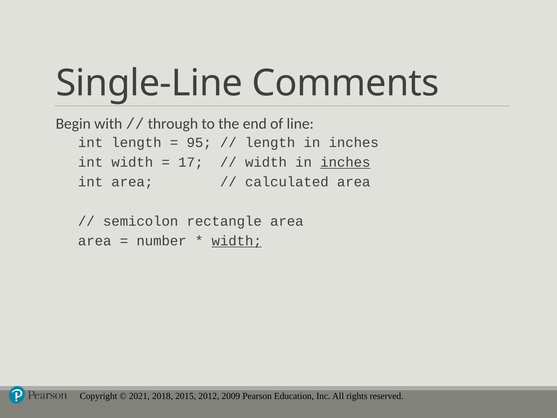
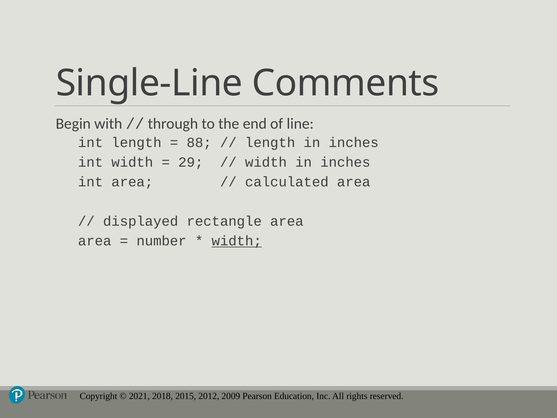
95: 95 -> 88
17: 17 -> 29
inches at (345, 162) underline: present -> none
semicolon: semicolon -> displayed
